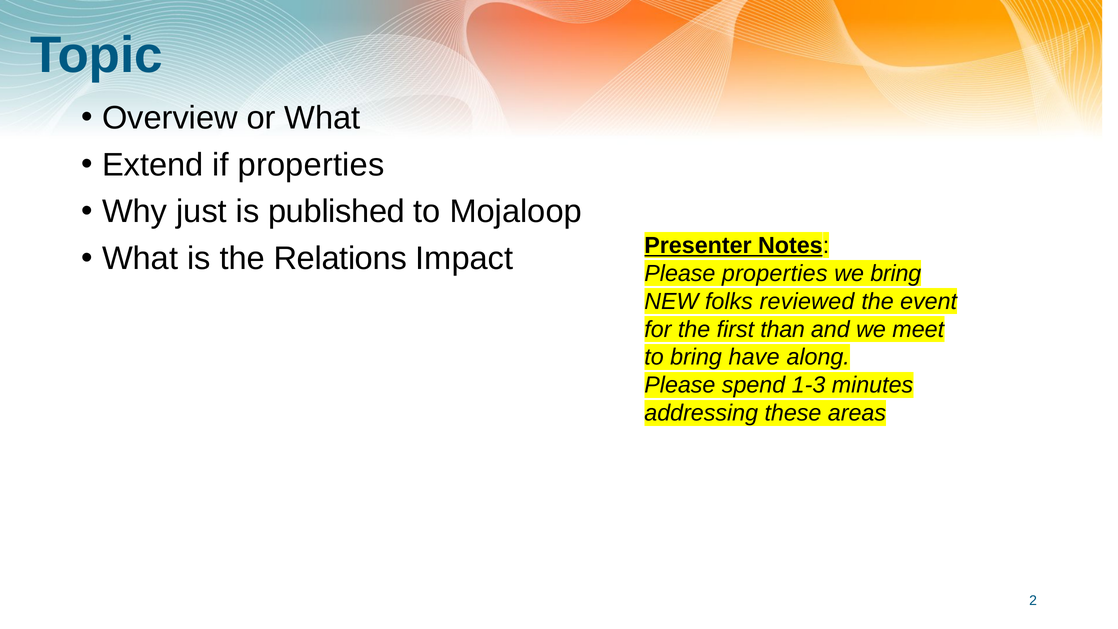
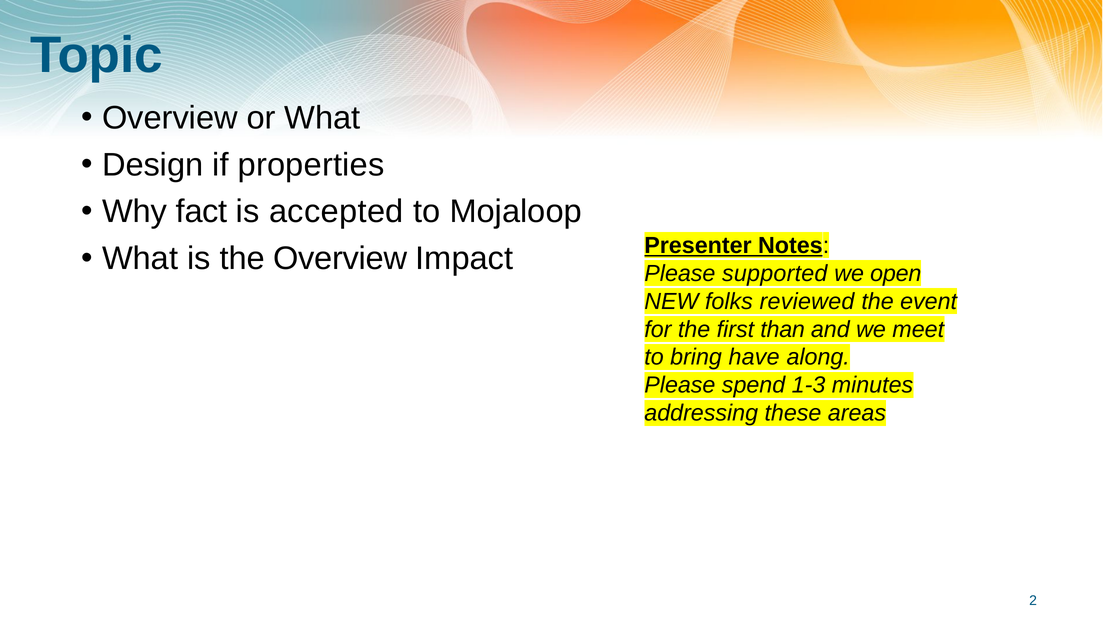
Extend: Extend -> Design
just: just -> fact
published: published -> accepted
the Relations: Relations -> Overview
Please properties: properties -> supported
we bring: bring -> open
